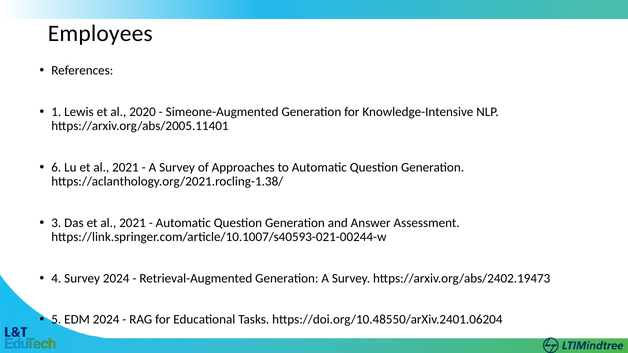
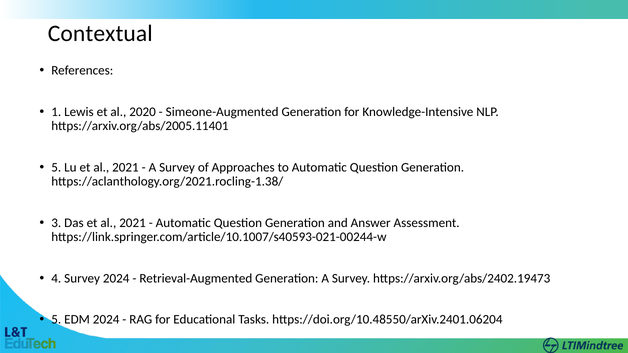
Employees: Employees -> Contextual
6 at (56, 168): 6 -> 5
